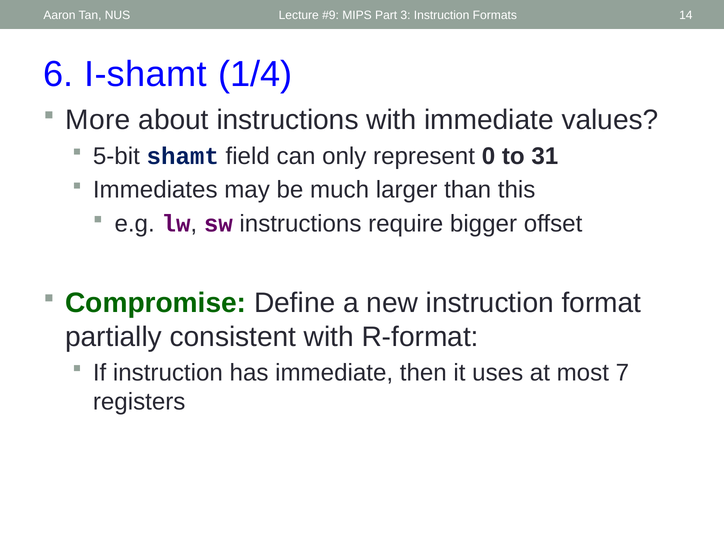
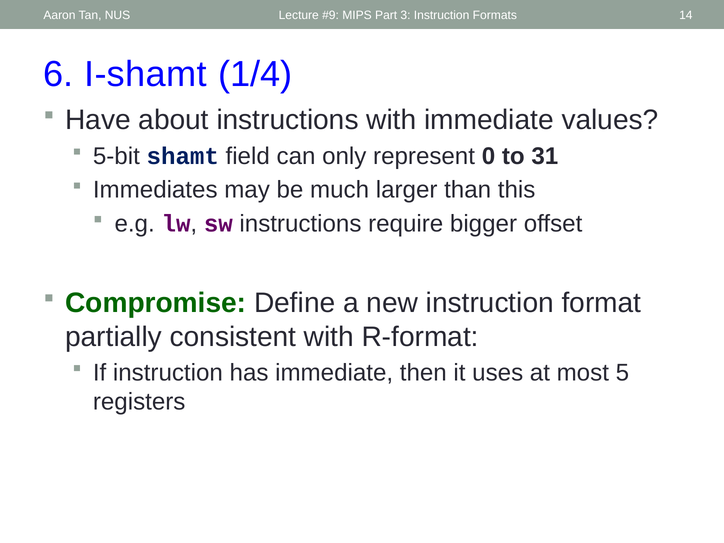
More: More -> Have
7: 7 -> 5
